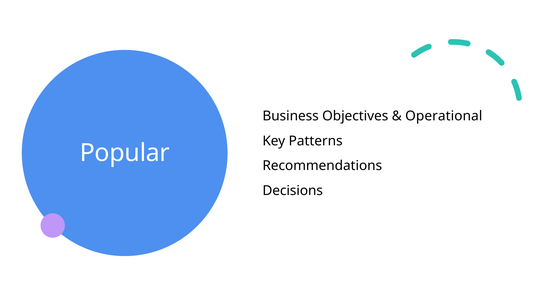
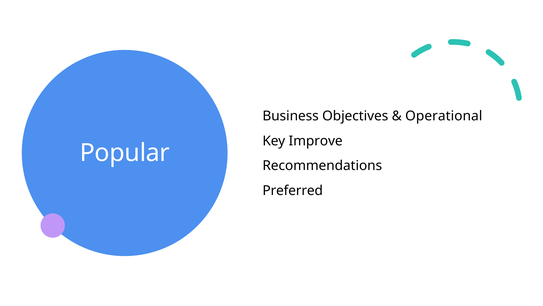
Patterns: Patterns -> Improve
Decisions: Decisions -> Preferred
